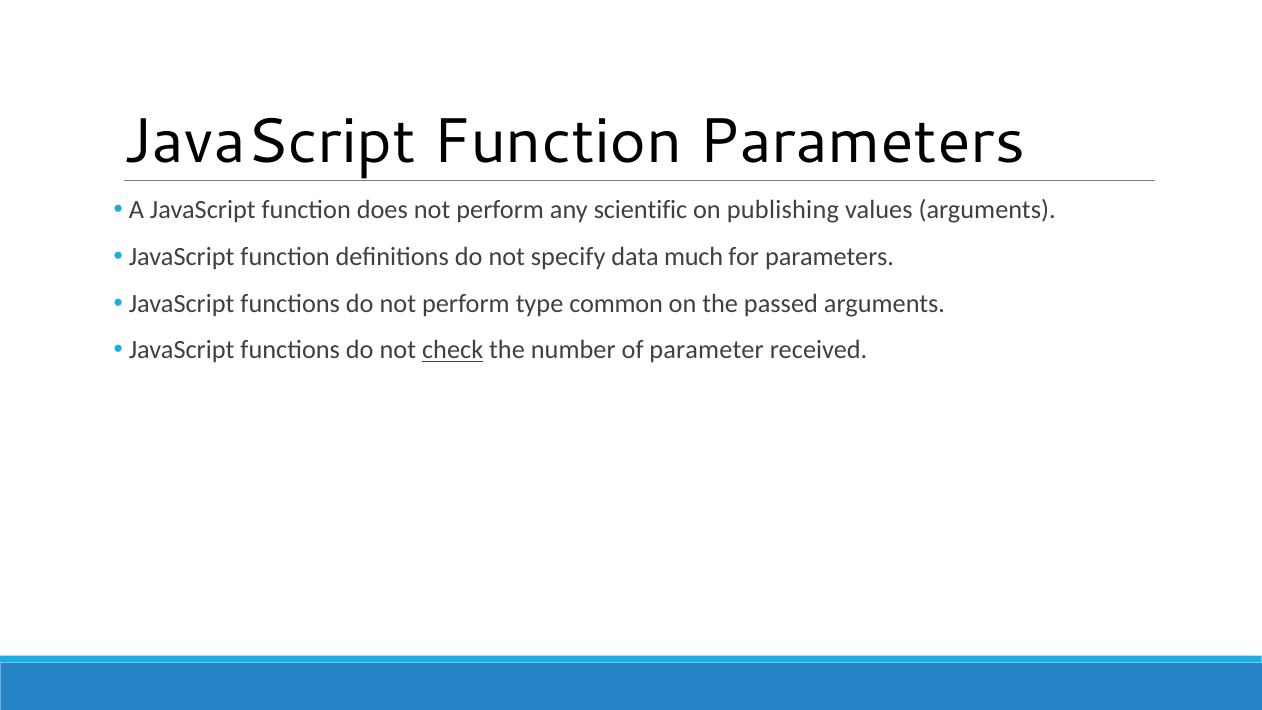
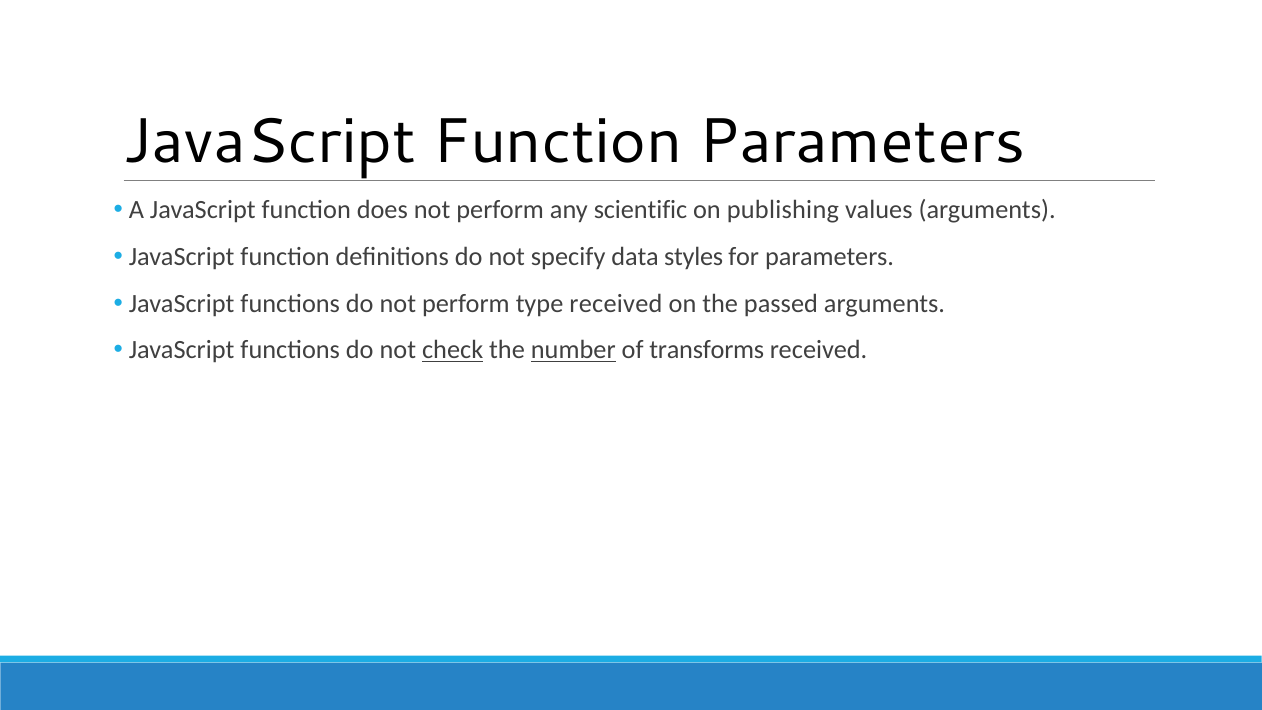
much: much -> styles
type common: common -> received
number underline: none -> present
parameter: parameter -> transforms
